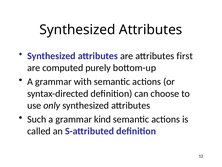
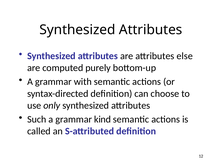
first: first -> else
